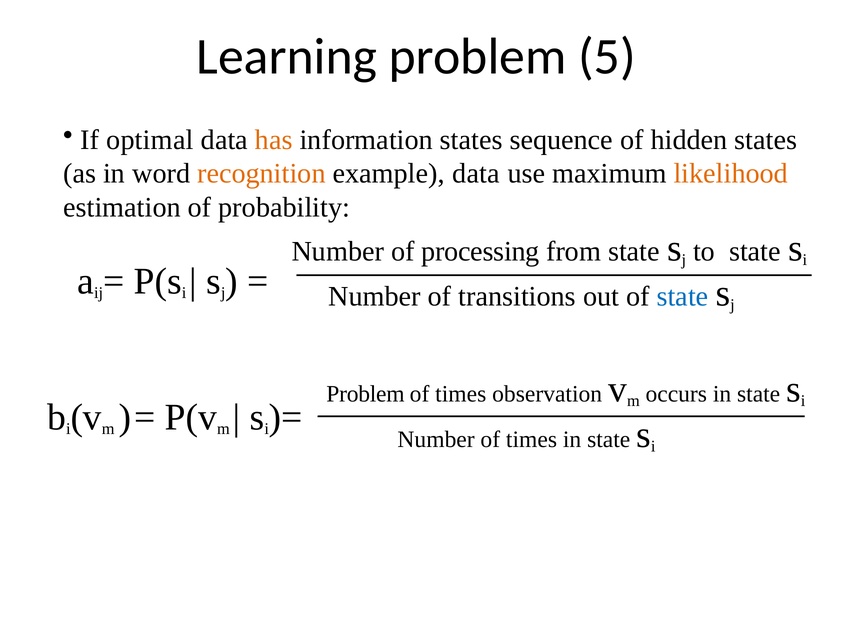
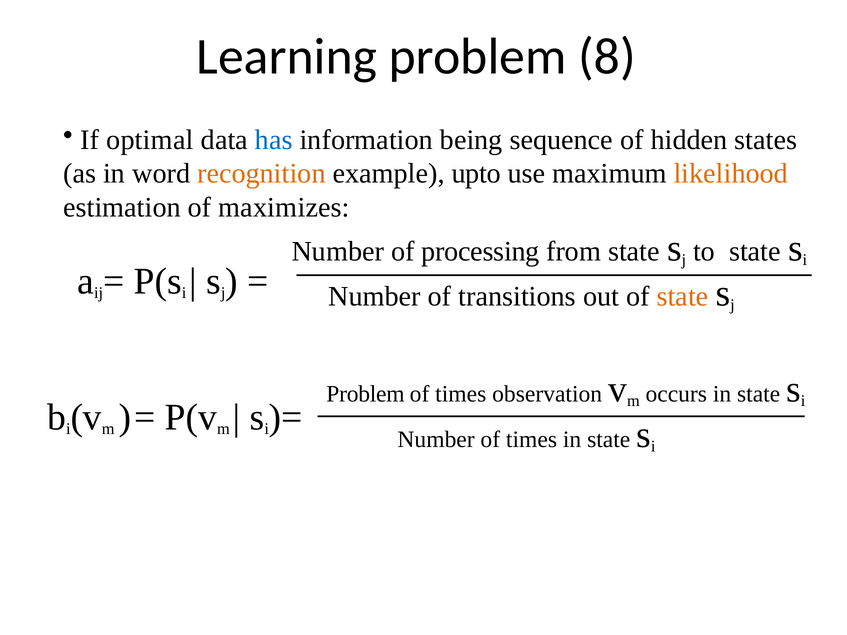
5: 5 -> 8
has colour: orange -> blue
information states: states -> being
example data: data -> upto
probability: probability -> maximizes
state at (683, 297) colour: blue -> orange
